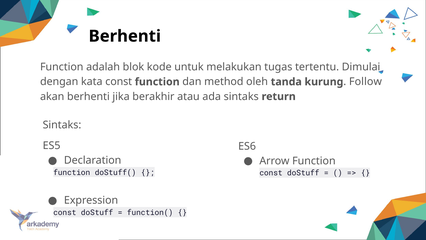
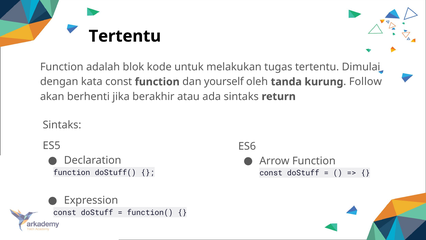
Berhenti at (125, 36): Berhenti -> Tertentu
method: method -> yourself
